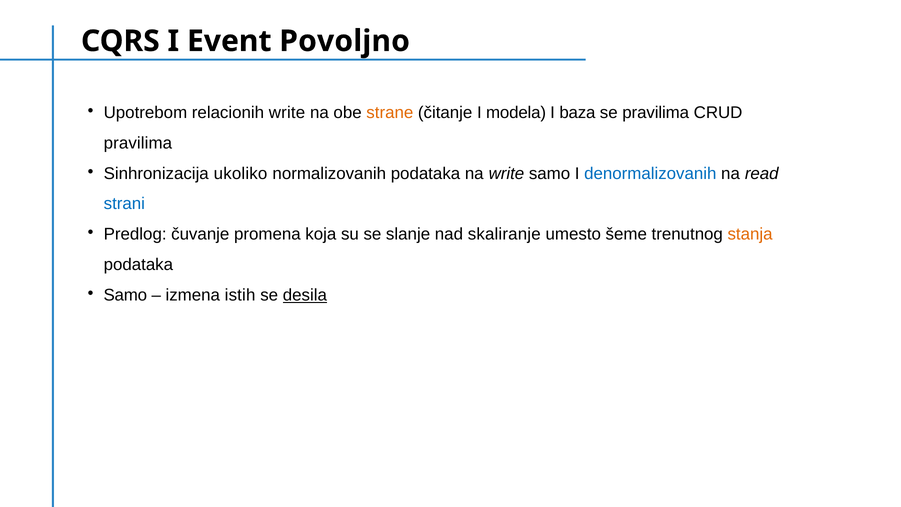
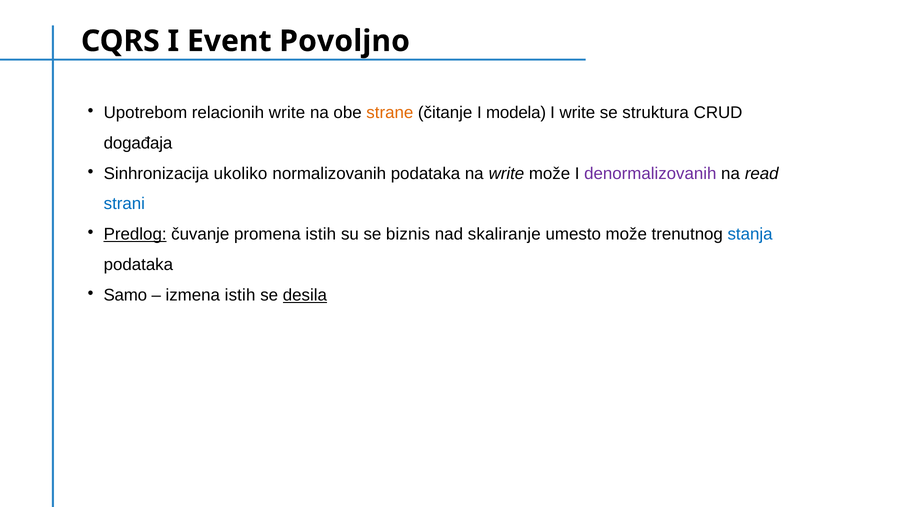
I baza: baza -> write
se pravilima: pravilima -> struktura
pravilima at (138, 143): pravilima -> događaja
write samo: samo -> može
denormalizovanih colour: blue -> purple
Predlog underline: none -> present
promena koja: koja -> istih
slanje: slanje -> biznis
umesto šeme: šeme -> može
stanja colour: orange -> blue
